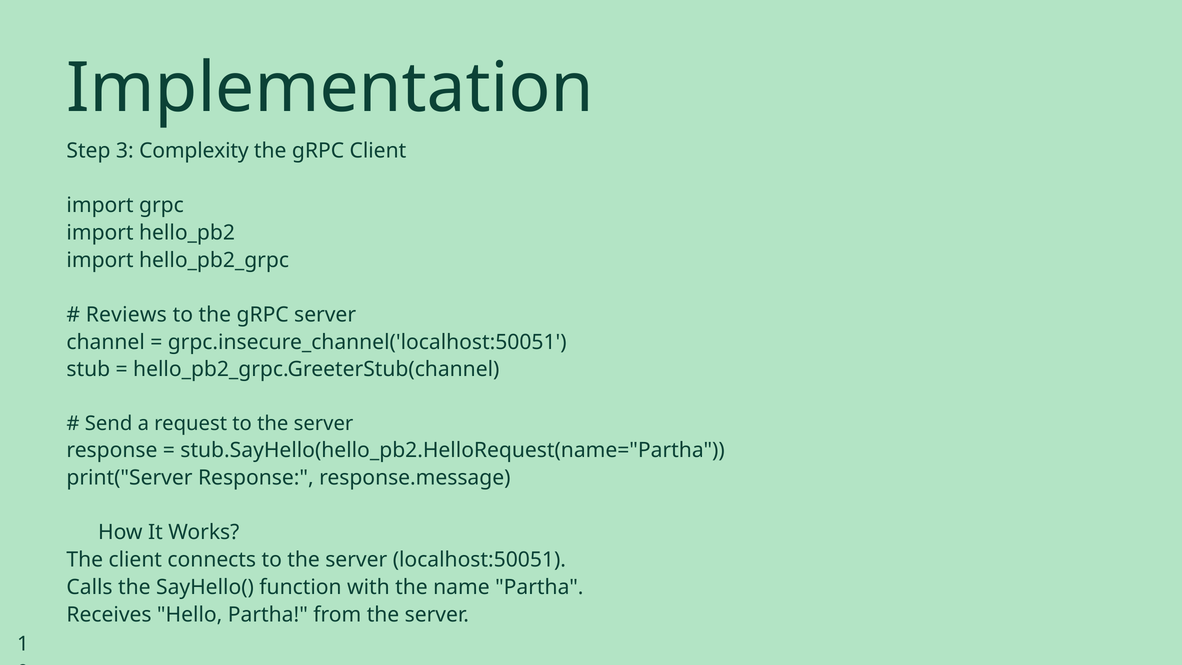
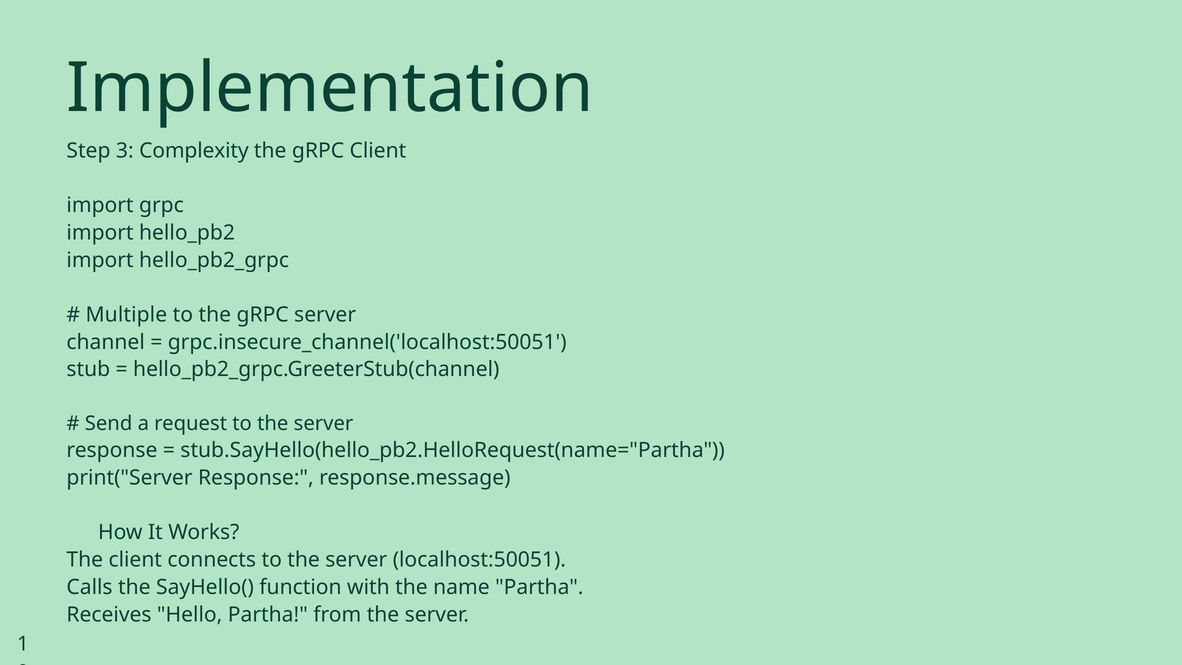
Reviews: Reviews -> Multiple
